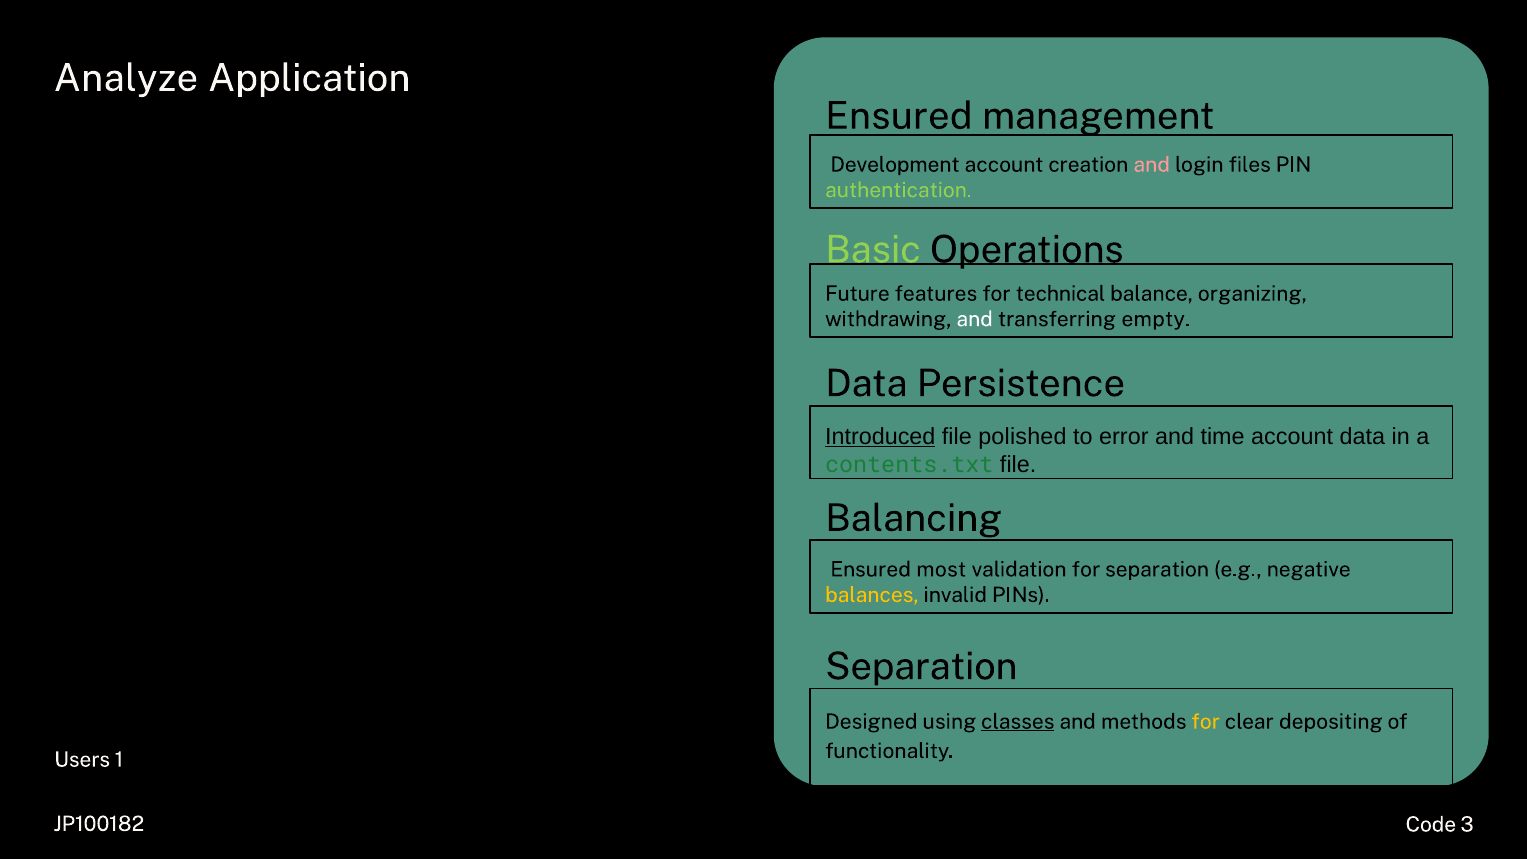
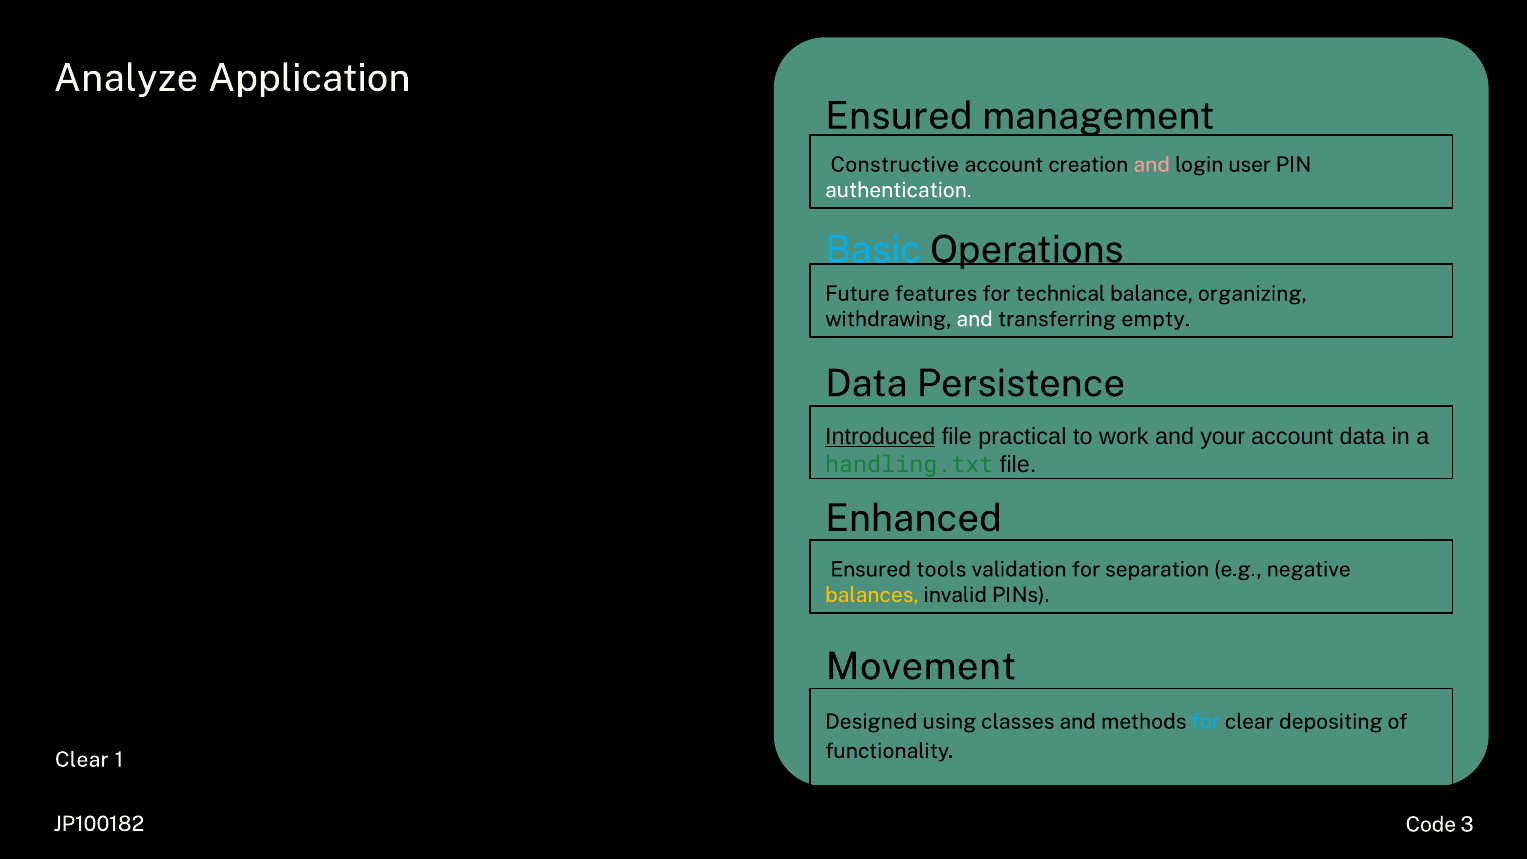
Development: Development -> Constructive
files: files -> user
authentication colour: light green -> white
Basic colour: light green -> light blue
polished: polished -> practical
error: error -> work
time: time -> your
contents.txt: contents.txt -> handling.txt
Balancing: Balancing -> Enhanced
most: most -> tools
Separation at (921, 667): Separation -> Movement
classes underline: present -> none
for at (1206, 722) colour: yellow -> light blue
Users at (82, 760): Users -> Clear
